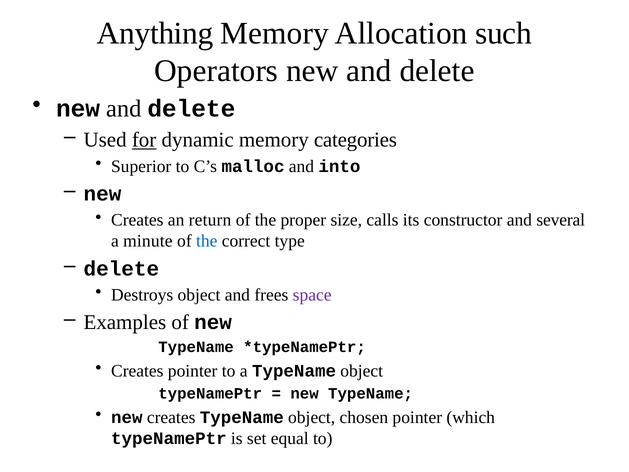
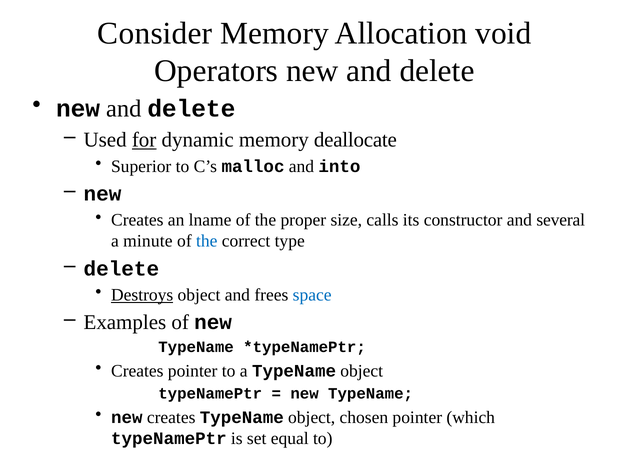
Anything: Anything -> Consider
such: such -> void
categories: categories -> deallocate
return: return -> lname
Destroys underline: none -> present
space colour: purple -> blue
